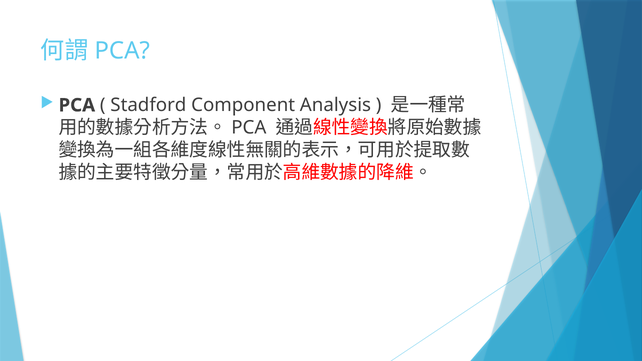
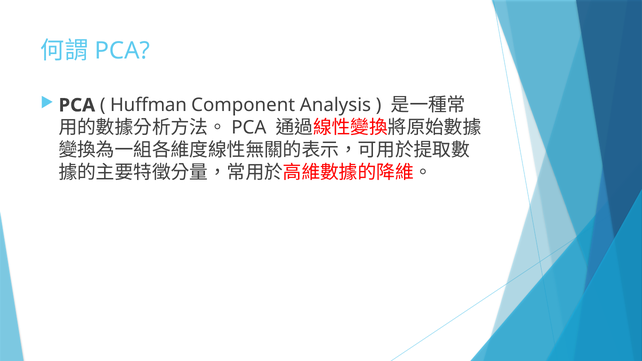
Stadford: Stadford -> Huffman
